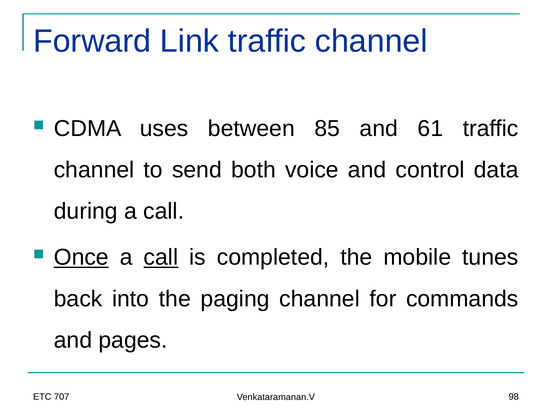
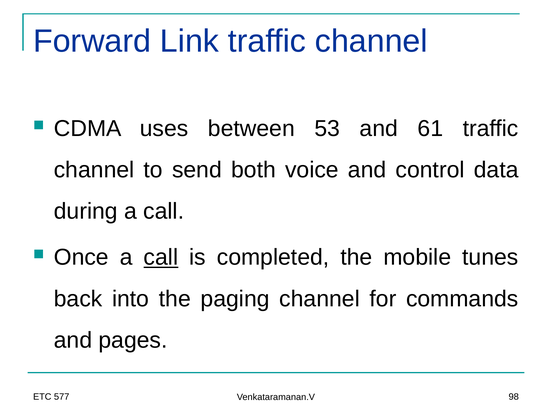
85: 85 -> 53
Once underline: present -> none
707: 707 -> 577
